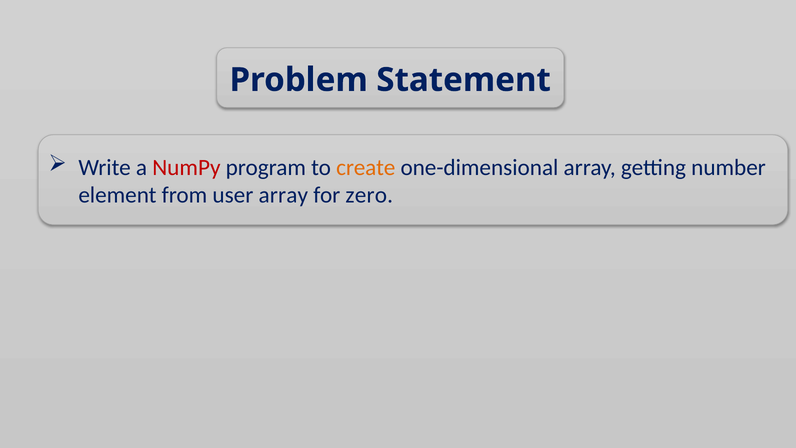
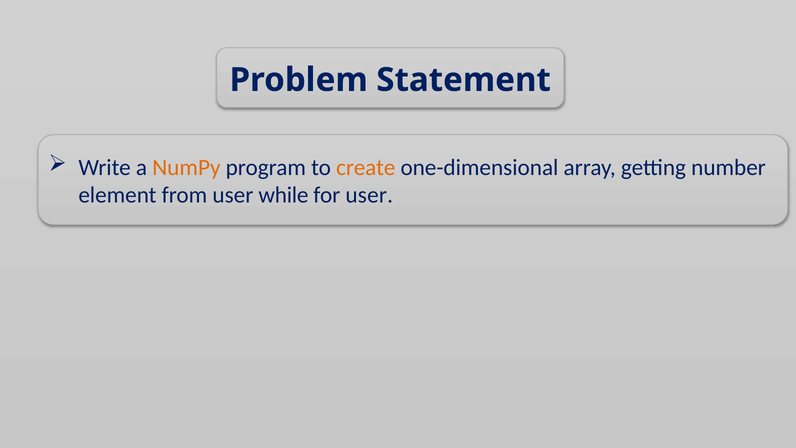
NumPy colour: red -> orange
user array: array -> while
for zero: zero -> user
